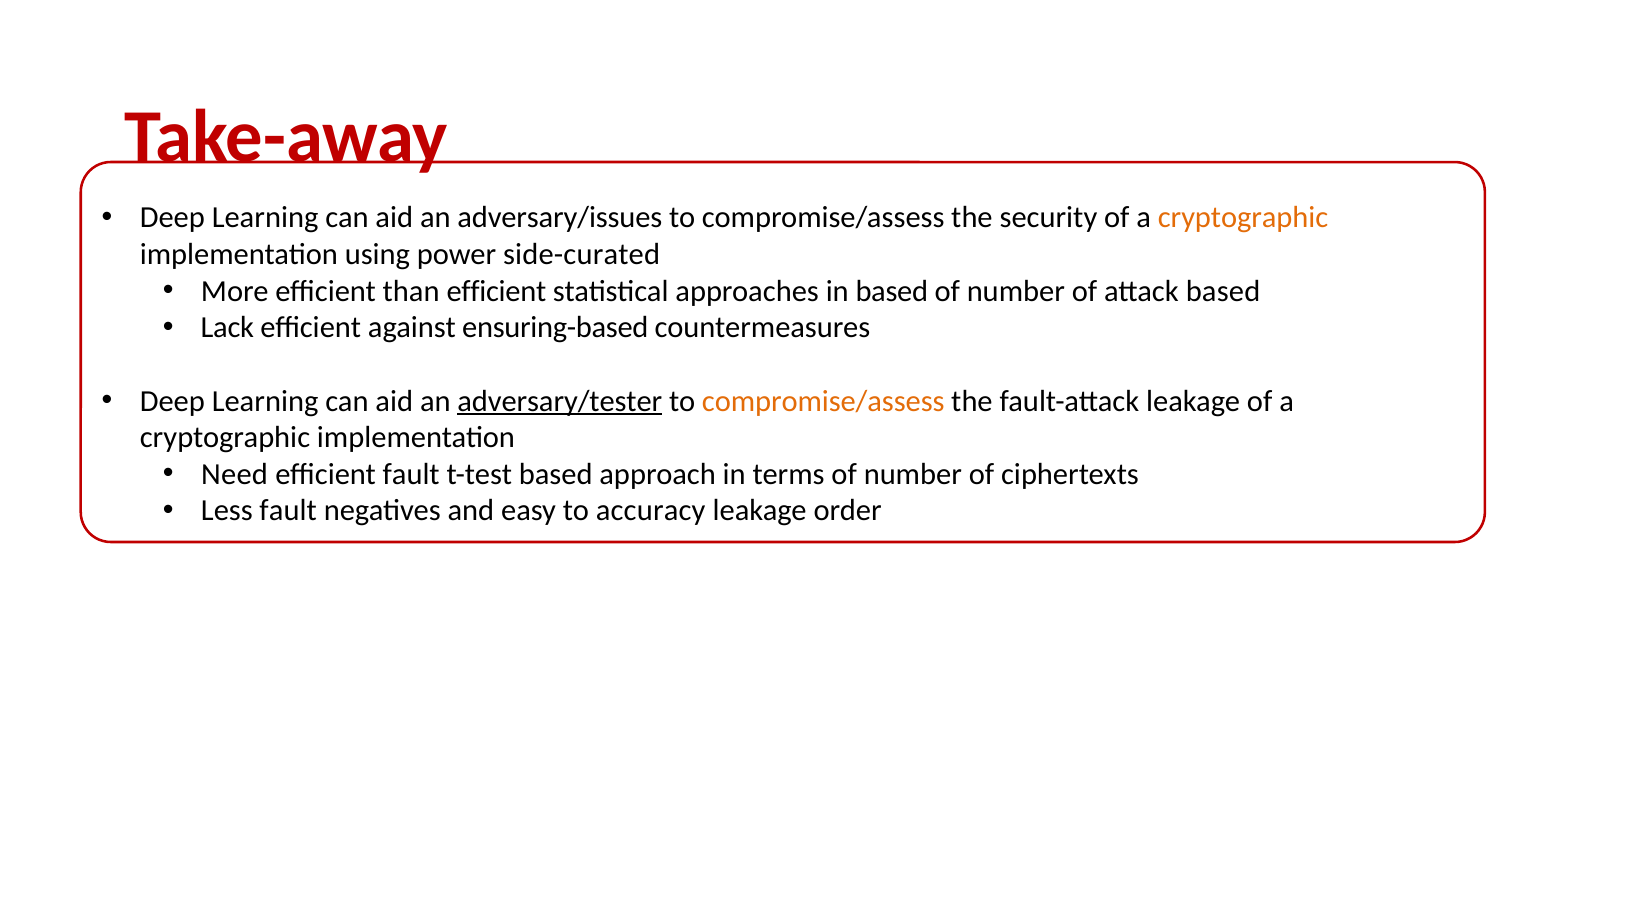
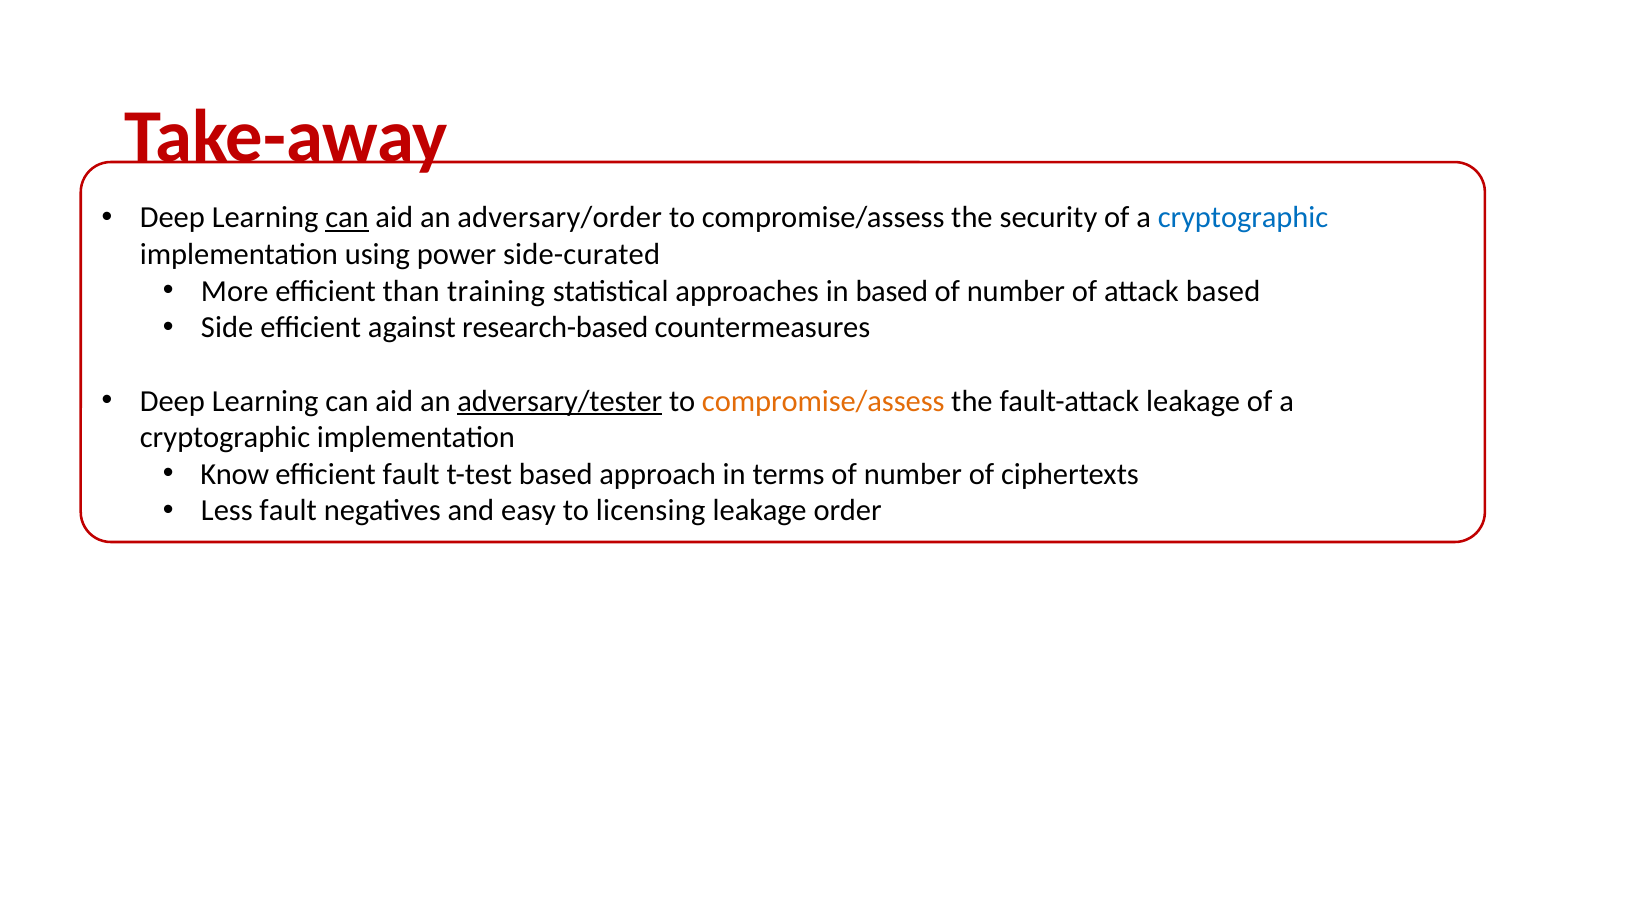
can at (347, 218) underline: none -> present
adversary/issues: adversary/issues -> adversary/order
cryptographic at (1243, 218) colour: orange -> blue
than efficient: efficient -> training
Lack: Lack -> Side
ensuring-based: ensuring-based -> research-based
Need: Need -> Know
accuracy: accuracy -> licensing
